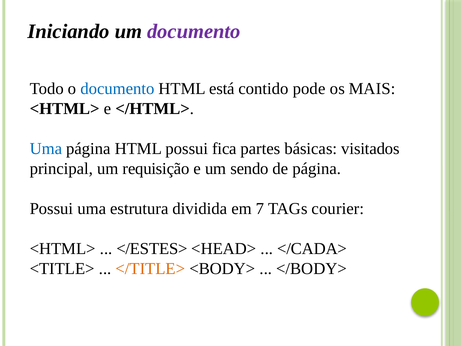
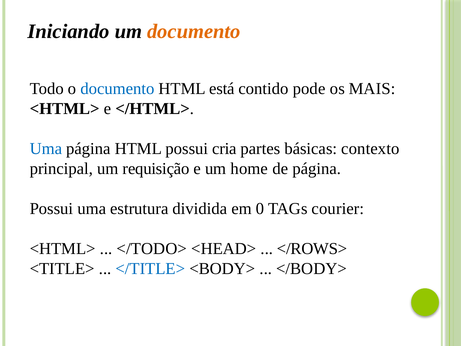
documento at (194, 31) colour: purple -> orange
fica: fica -> cria
visitados: visitados -> contexto
sendo: sendo -> home
7: 7 -> 0
</ESTES>: </ESTES> -> </TODO>
</CADA>: </CADA> -> </ROWS>
</TITLE> colour: orange -> blue
